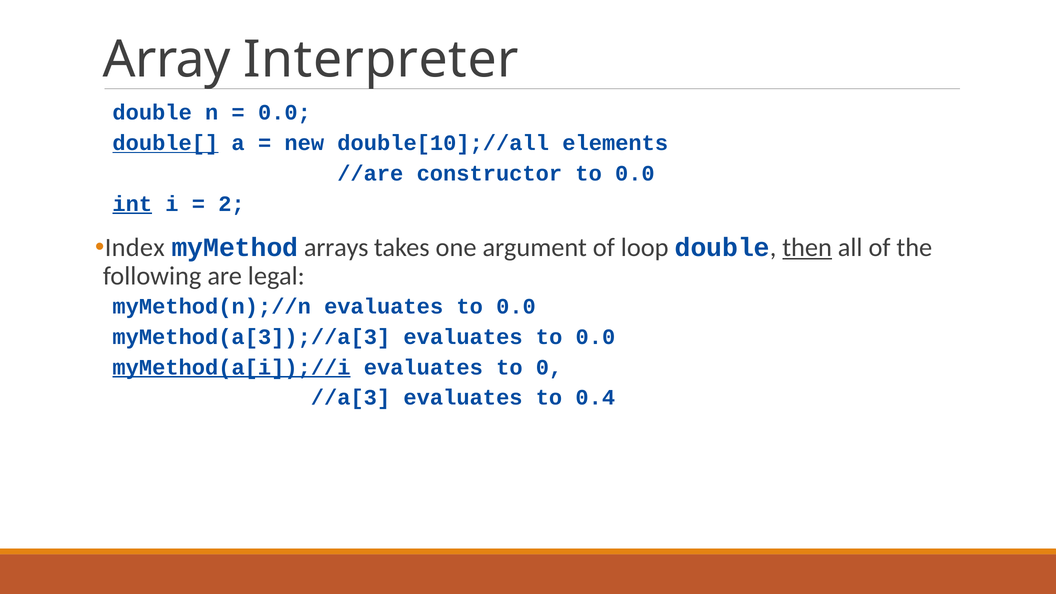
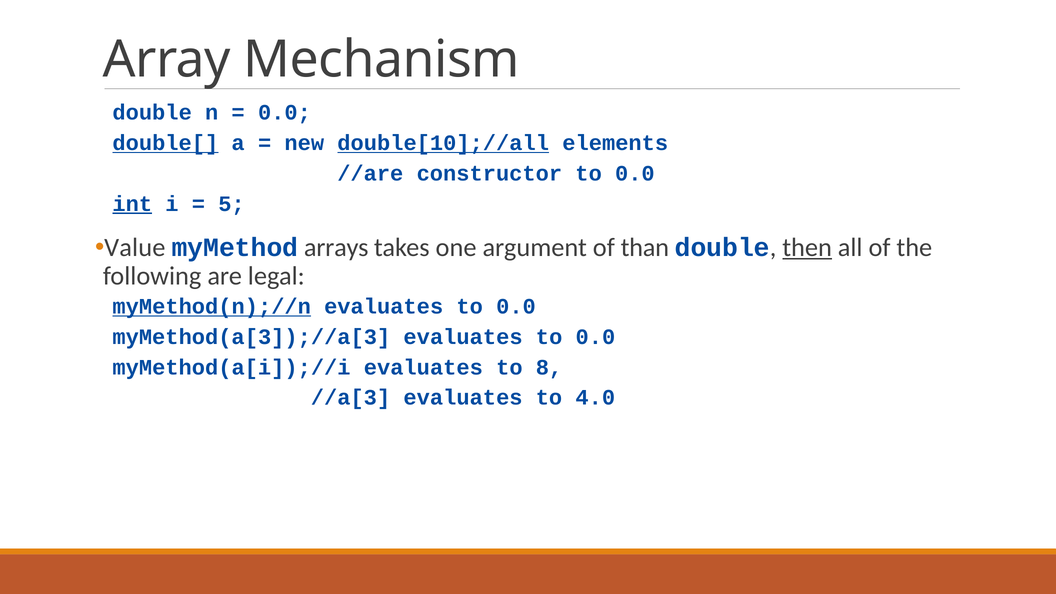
Interpreter: Interpreter -> Mechanism
double[10];//all underline: none -> present
2: 2 -> 5
Index: Index -> Value
loop: loop -> than
myMethod(n);//n underline: none -> present
myMethod(a[i]);//i underline: present -> none
0: 0 -> 8
0.4: 0.4 -> 4.0
